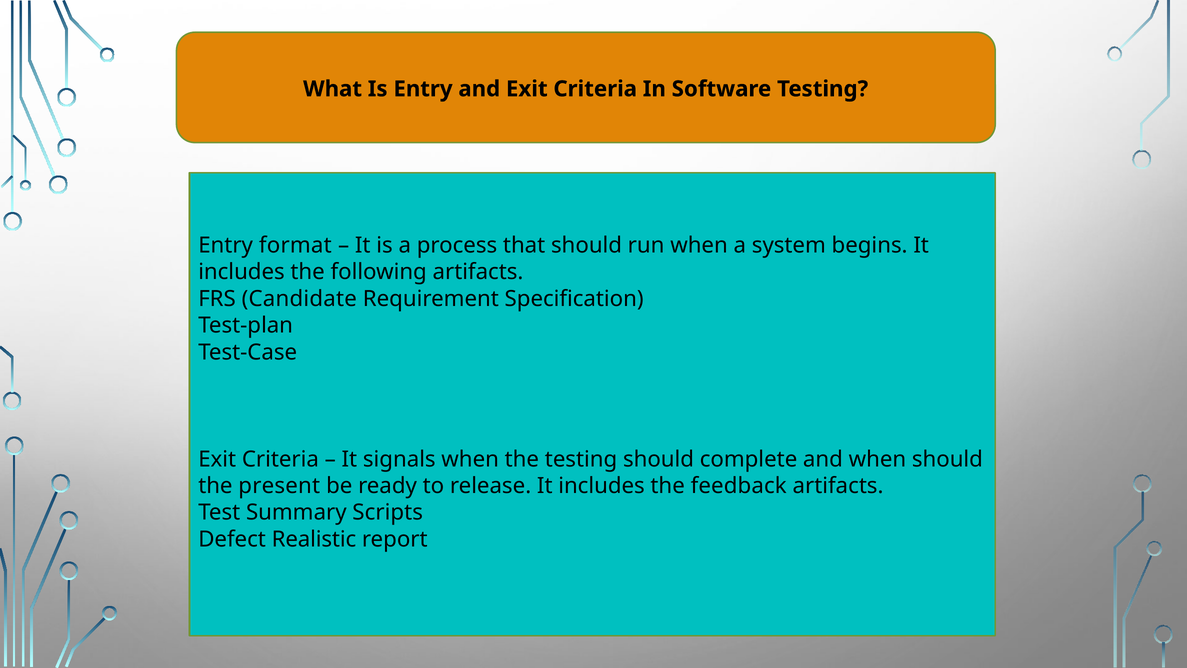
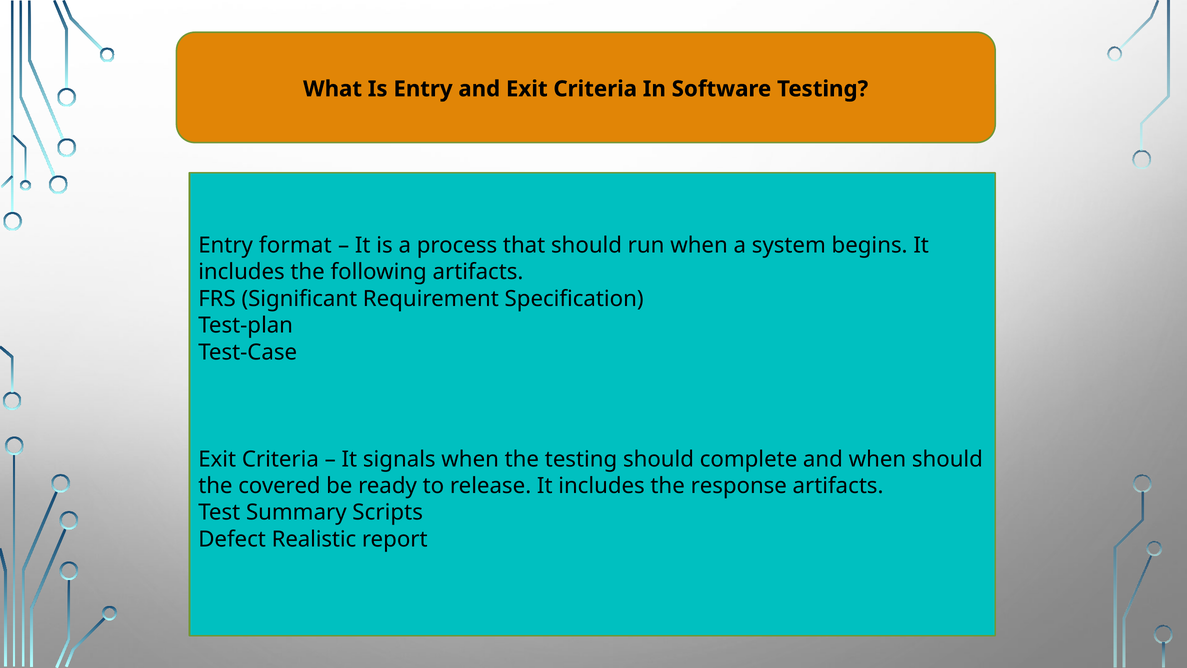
Candidate: Candidate -> Significant
present: present -> covered
feedback: feedback -> response
